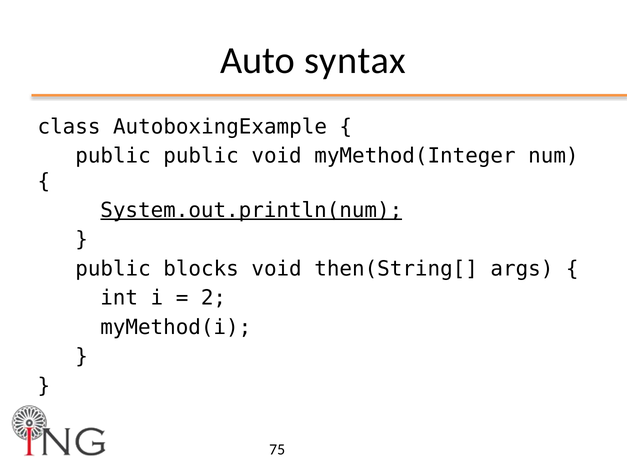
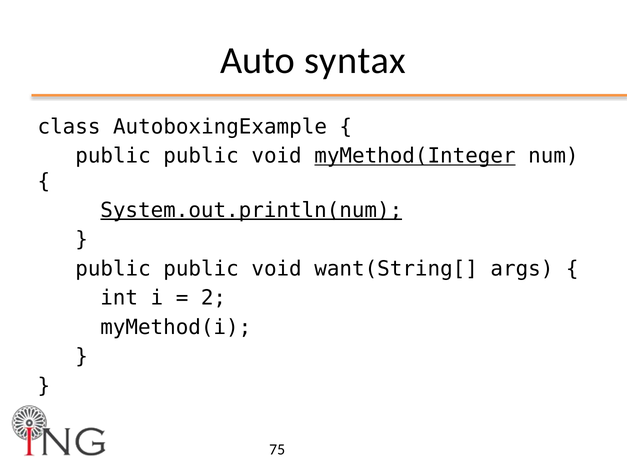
myMethod(Integer underline: none -> present
blocks at (201, 269): blocks -> public
then(String[: then(String[ -> want(String[
